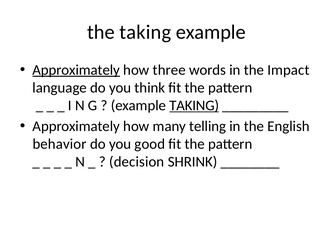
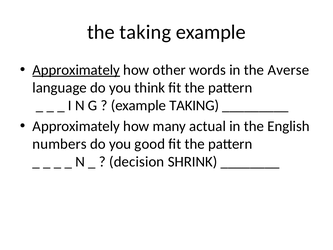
three: three -> other
Impact: Impact -> Averse
TAKING at (194, 105) underline: present -> none
telling: telling -> actual
behavior: behavior -> numbers
